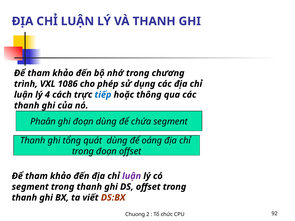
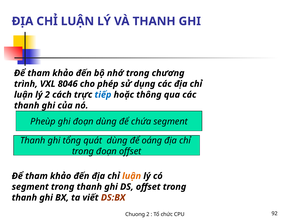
1086: 1086 -> 8046
lý 4: 4 -> 2
Phaân: Phaân -> Pheùp
luận at (132, 176) colour: purple -> orange
